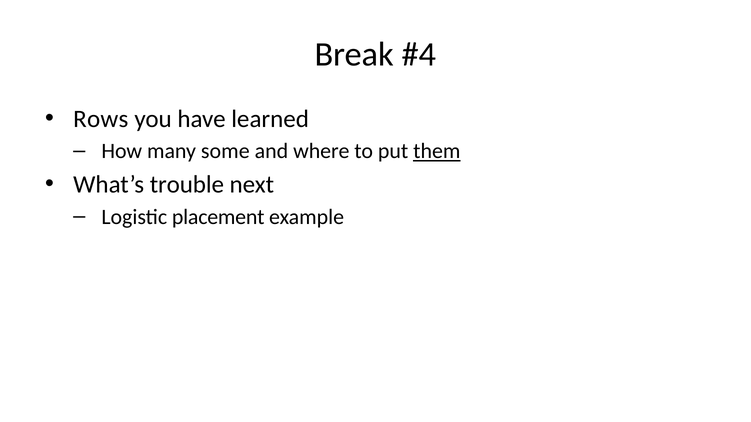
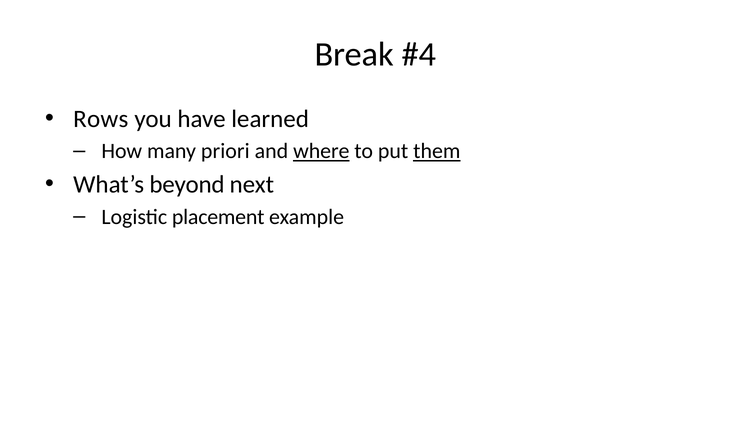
some: some -> priori
where underline: none -> present
trouble: trouble -> beyond
